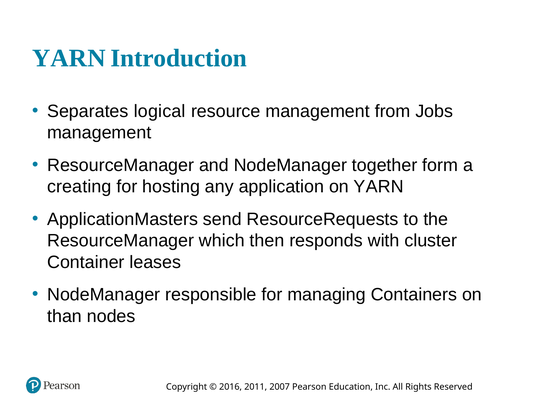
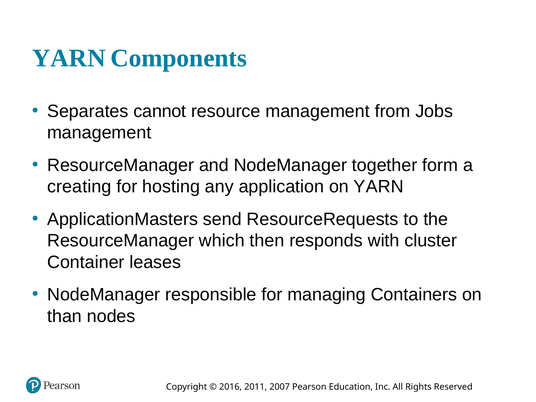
Introduction: Introduction -> Components
logical: logical -> cannot
